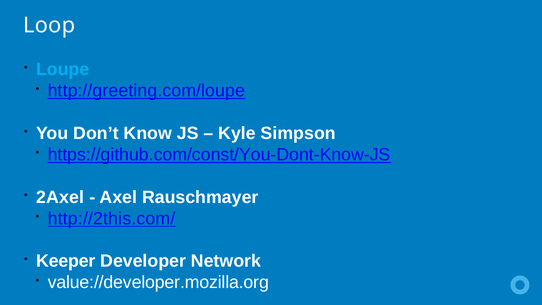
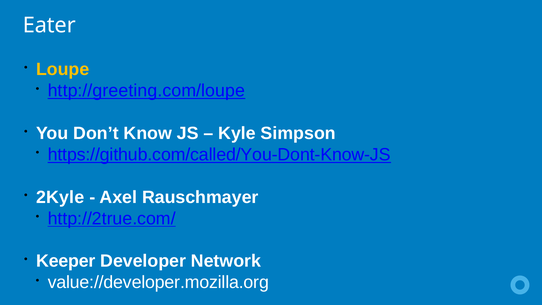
Loop: Loop -> Eater
Loupe colour: light blue -> yellow
https://github.com/const/You-Dont-Know-JS: https://github.com/const/You-Dont-Know-JS -> https://github.com/called/You-Dont-Know-JS
2Axel: 2Axel -> 2Kyle
http://2this.com/: http://2this.com/ -> http://2true.com/
